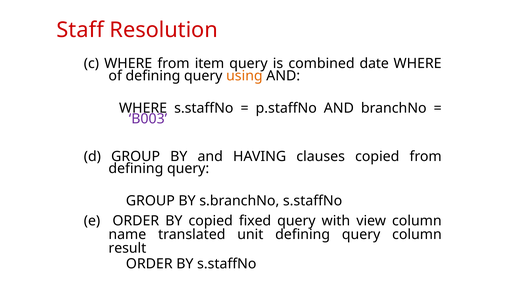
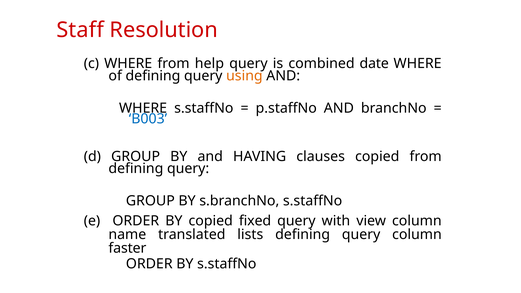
item: item -> help
B003 colour: purple -> blue
unit: unit -> lists
result: result -> faster
